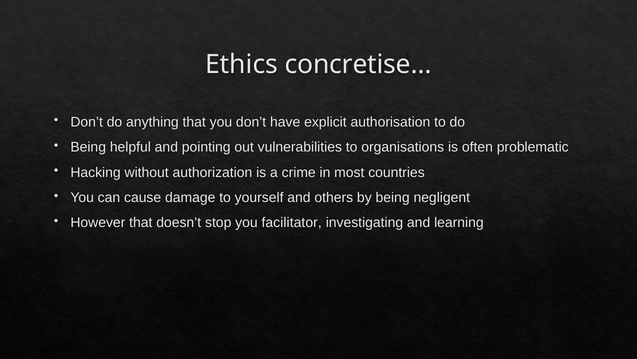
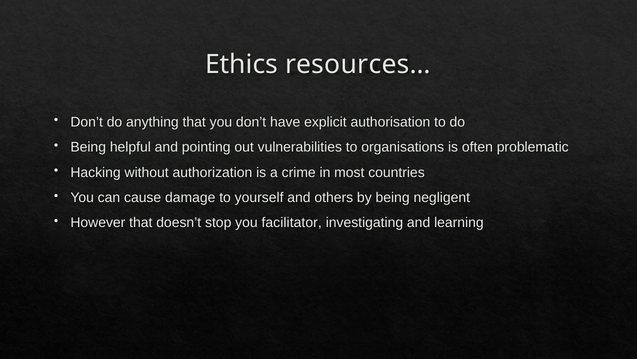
concretise…: concretise… -> resources…
